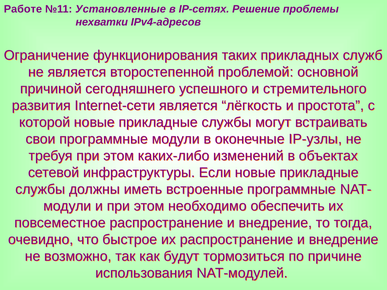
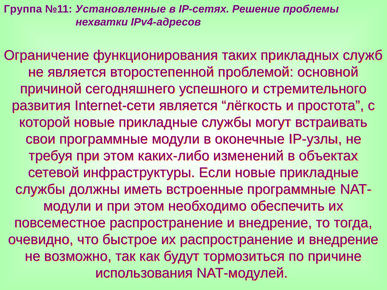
Работе: Работе -> Группа
